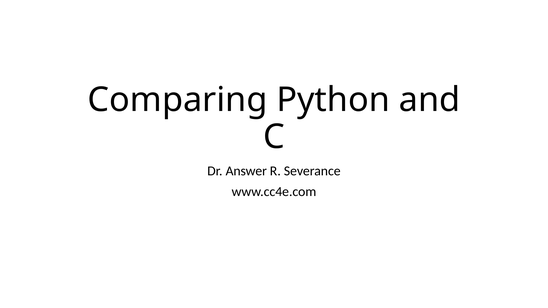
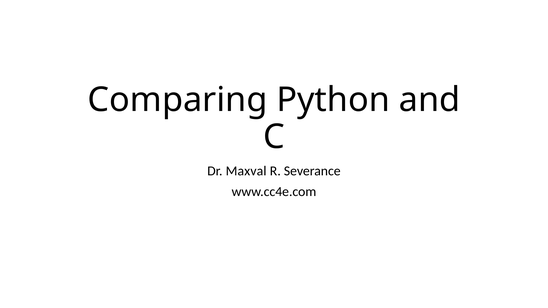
Answer: Answer -> Maxval
